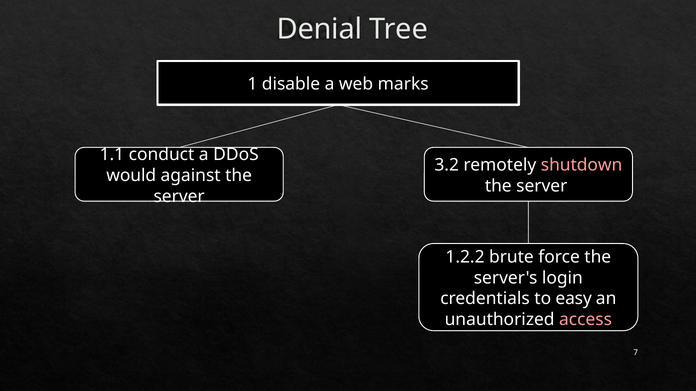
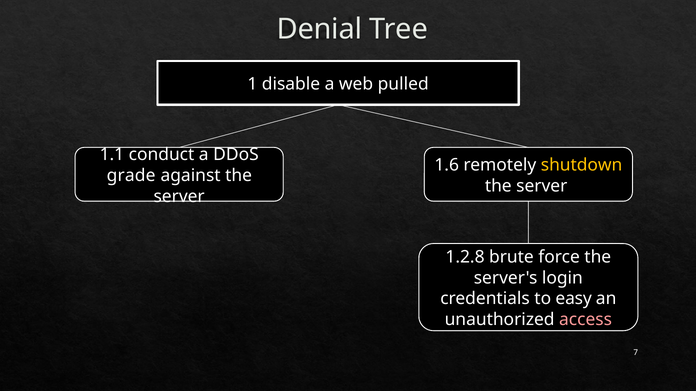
marks: marks -> pulled
3.2: 3.2 -> 1.6
shutdown colour: pink -> yellow
would: would -> grade
1.2.2: 1.2.2 -> 1.2.8
